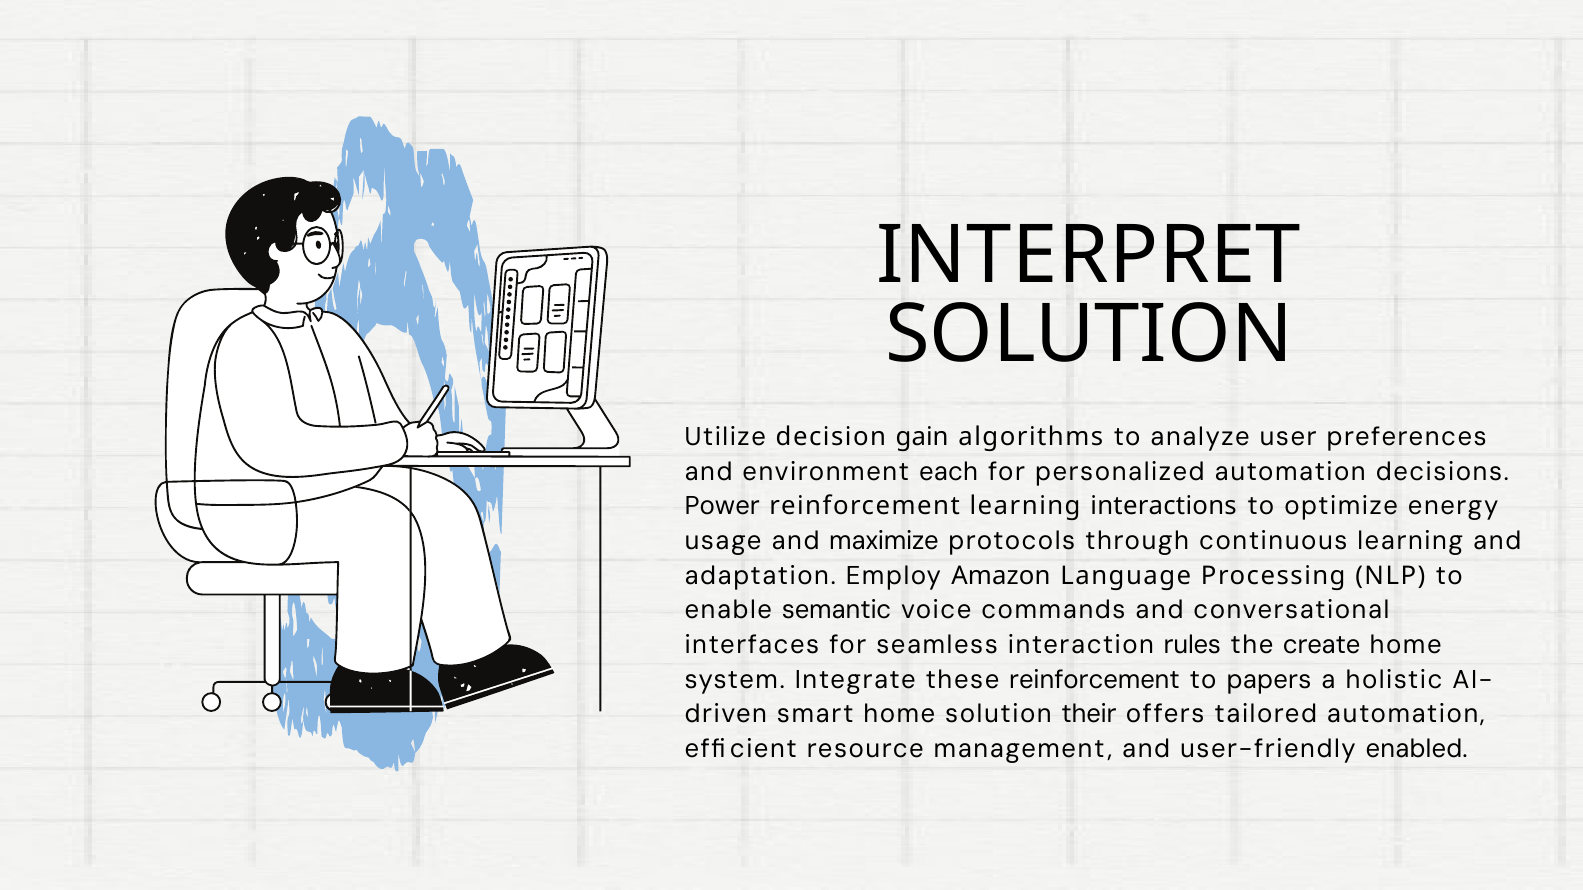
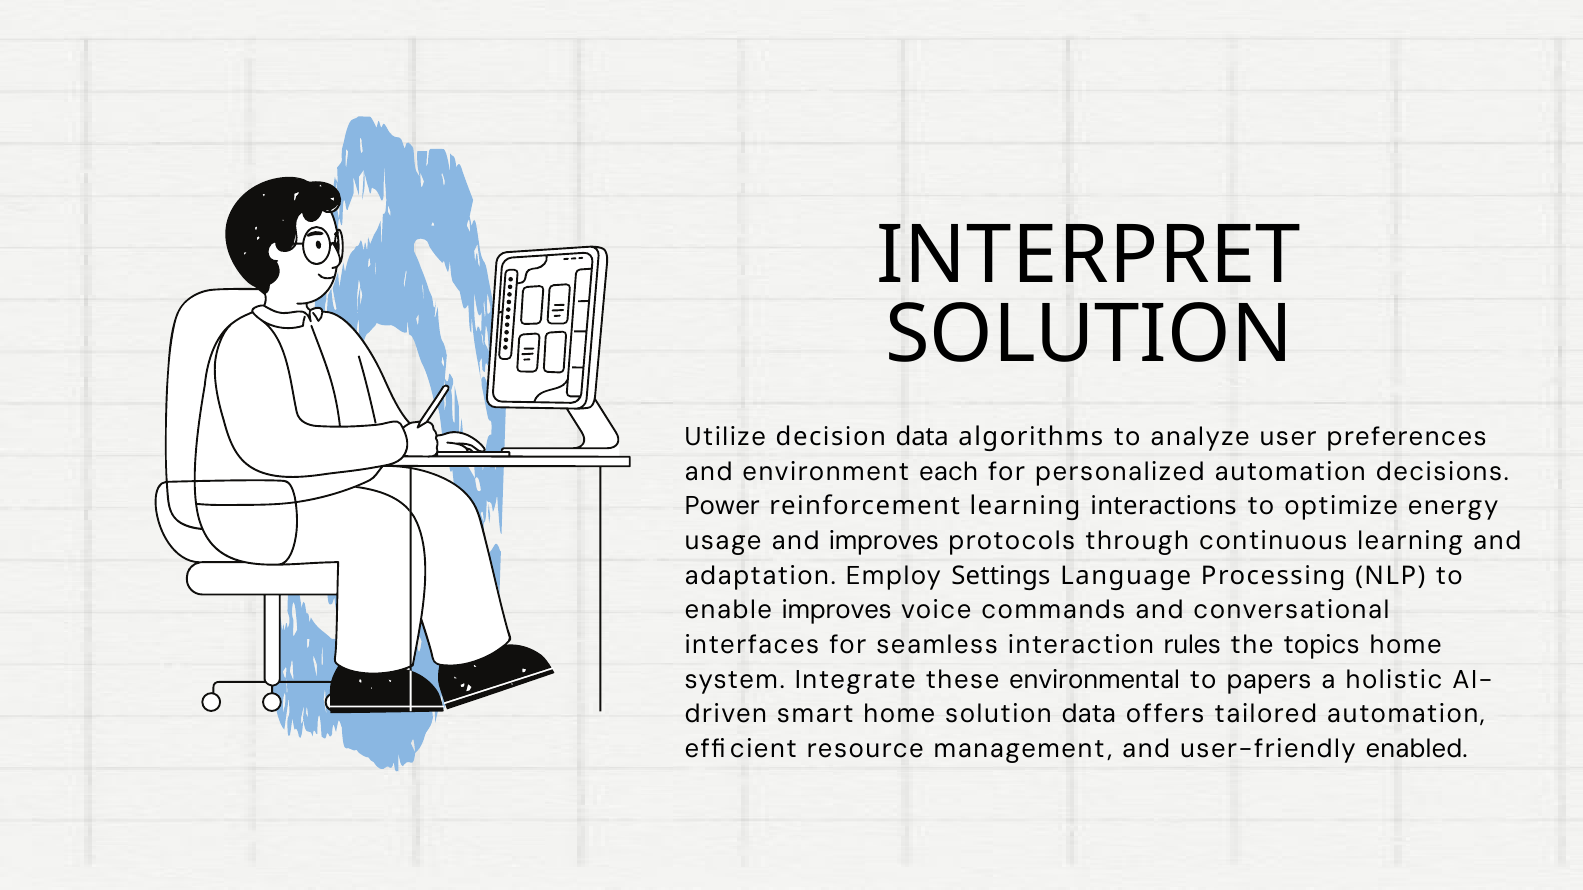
decision gain: gain -> data
and maximize: maximize -> improves
Amazon: Amazon -> Settings
enable semantic: semantic -> improves
create: create -> topics
these reinforcement: reinforcement -> environmental
solution their: their -> data
